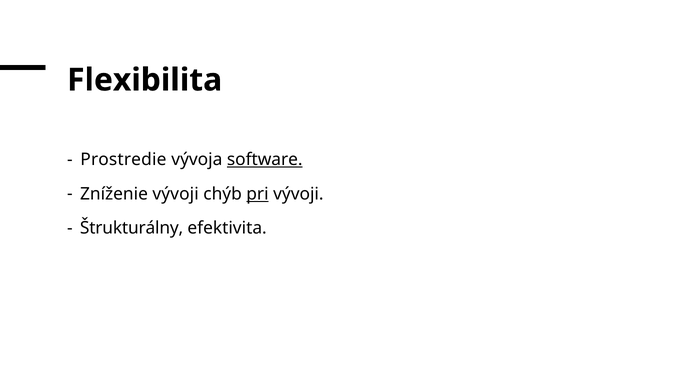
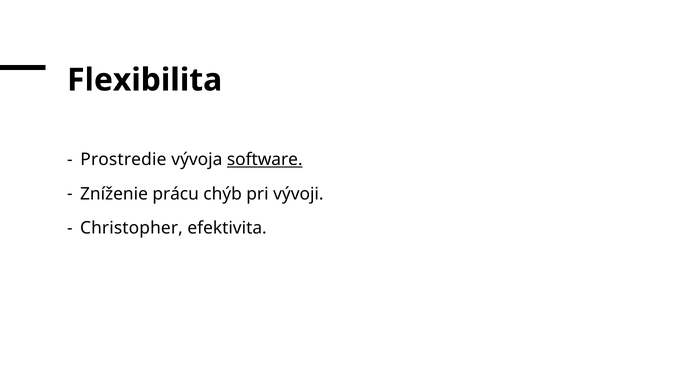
Zníženie vývoji: vývoji -> prácu
pri underline: present -> none
Štrukturálny: Štrukturálny -> Christopher
